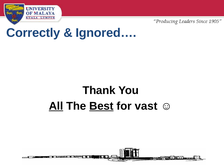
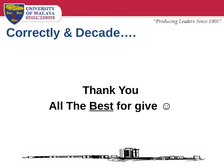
Ignored…: Ignored… -> Decade…
All underline: present -> none
vast: vast -> give
